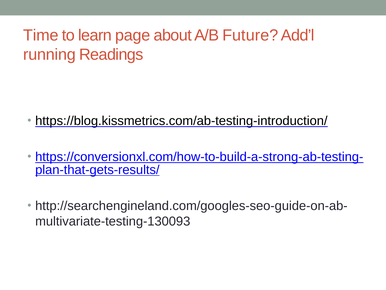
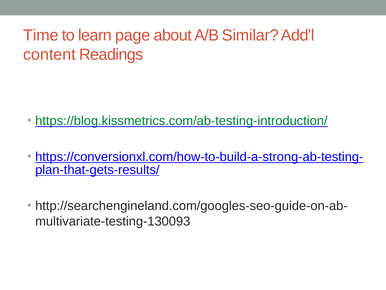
Future: Future -> Similar
running: running -> content
https://blog.kissmetrics.com/ab-testing-introduction/ colour: black -> green
